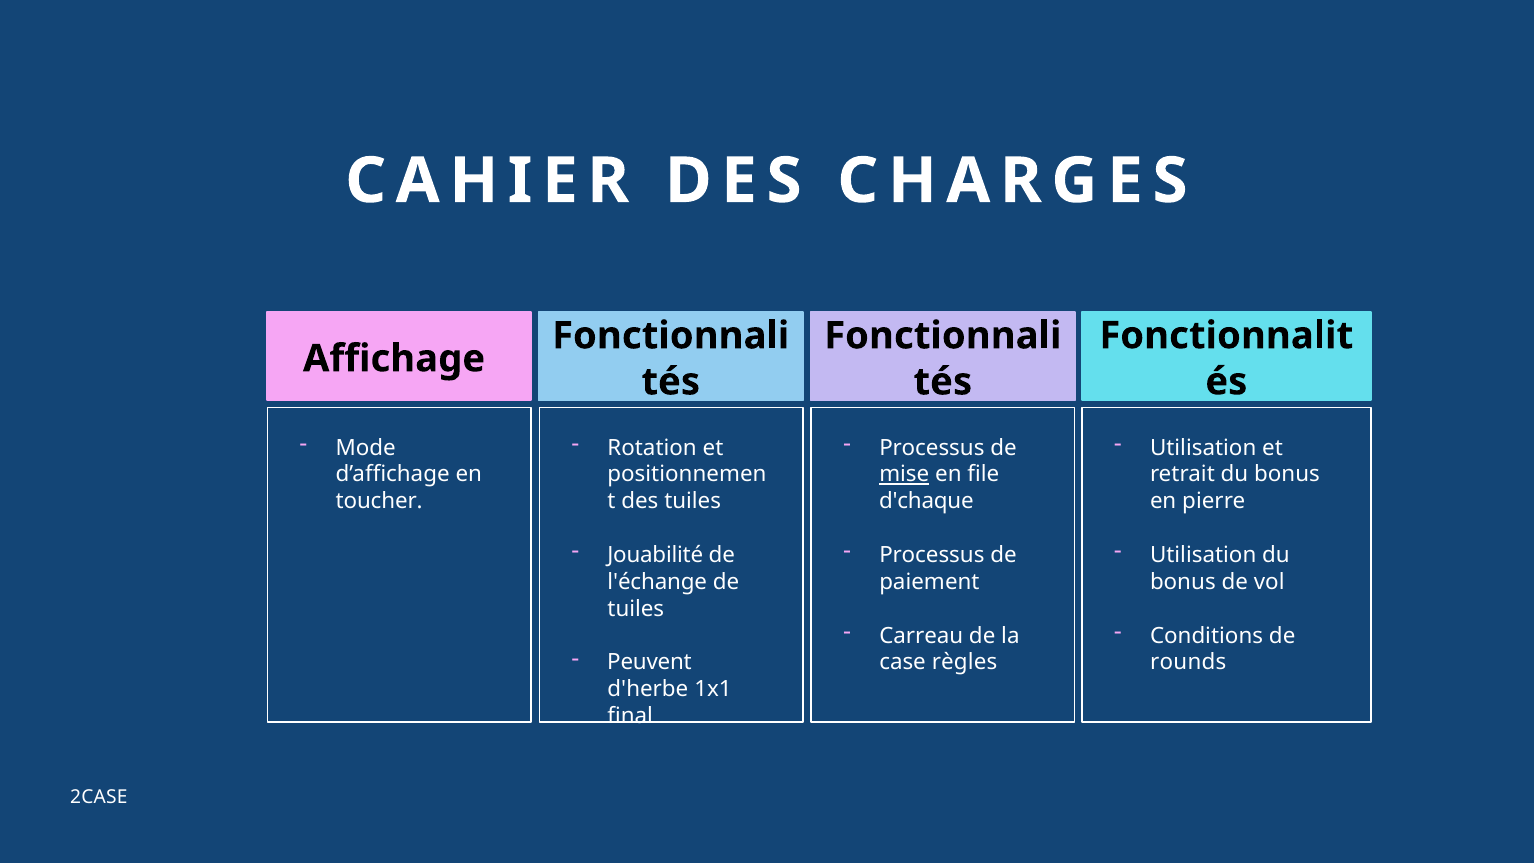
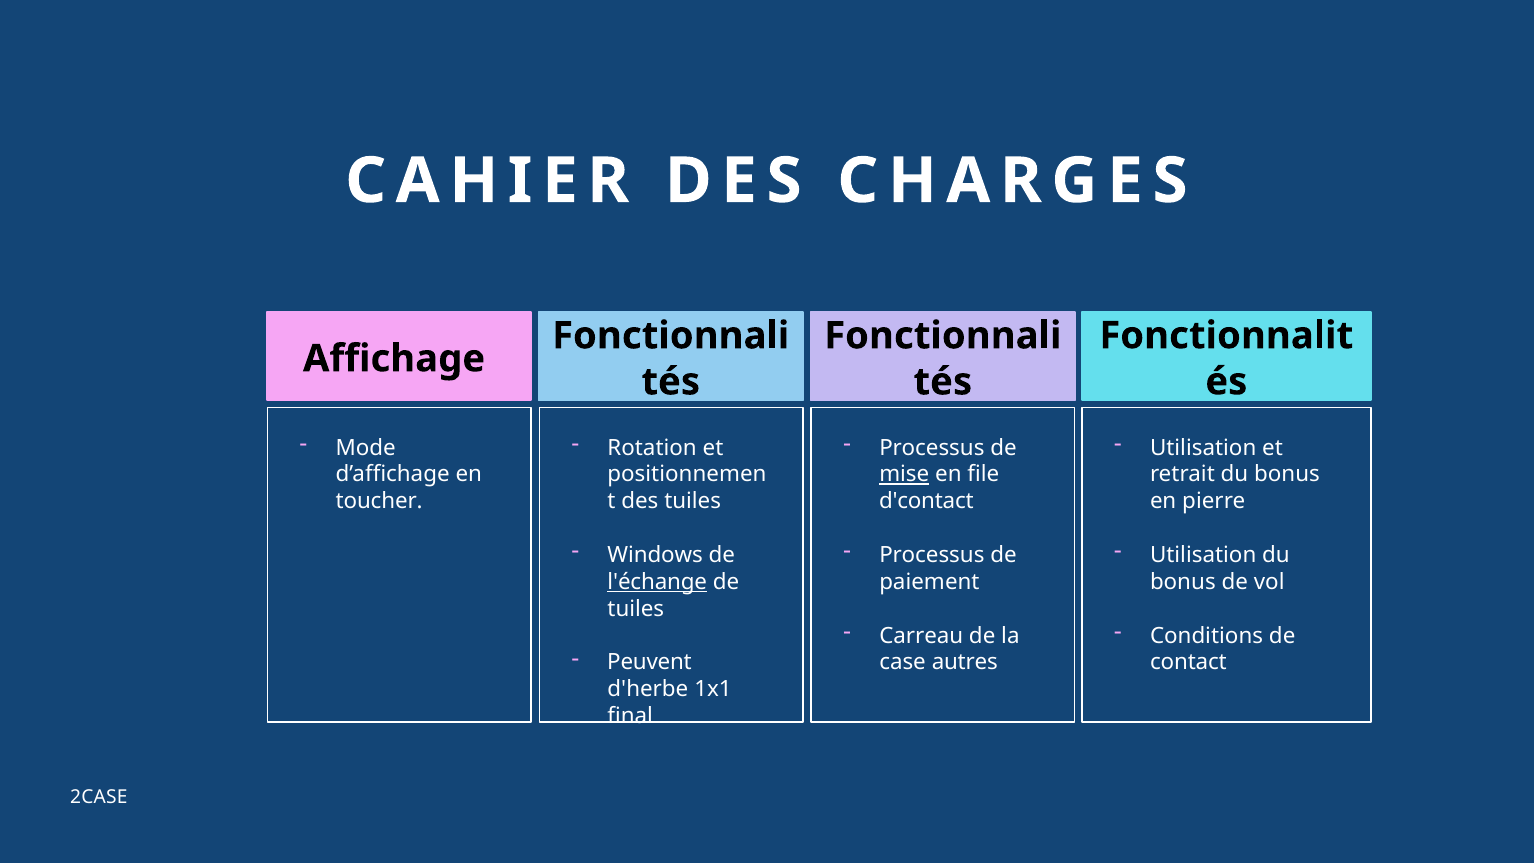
d'chaque: d'chaque -> d'contact
Jouabilité: Jouabilité -> Windows
l'échange underline: none -> present
règles: règles -> autres
rounds: rounds -> contact
